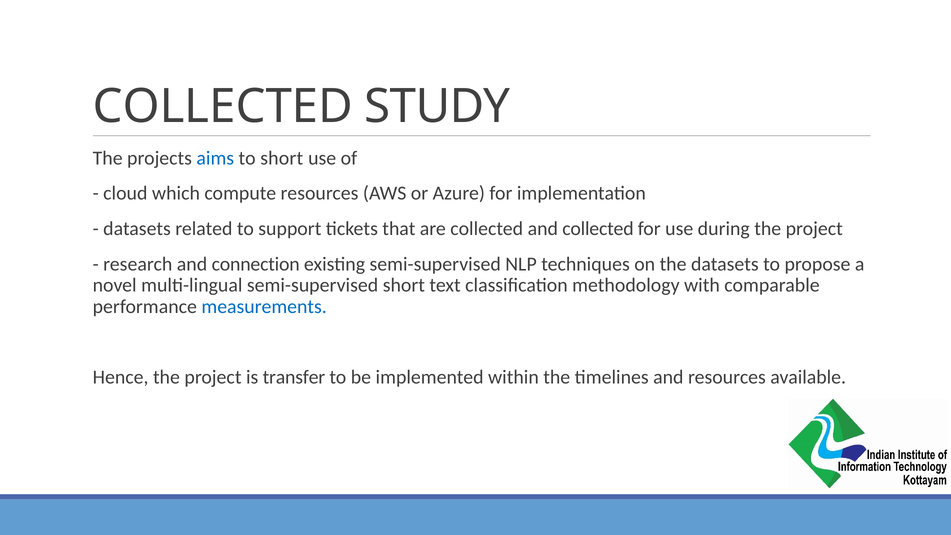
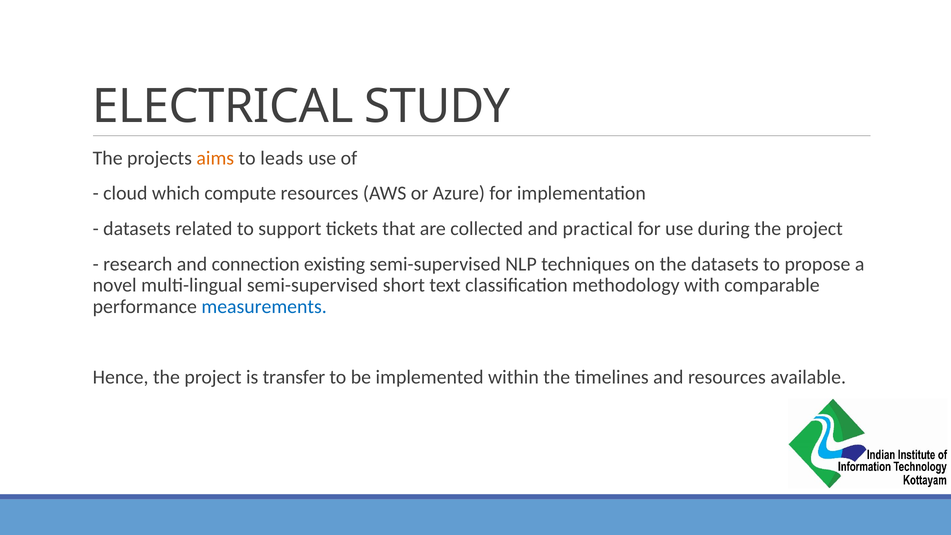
COLLECTED at (223, 107): COLLECTED -> ELECTRICAL
aims colour: blue -> orange
to short: short -> leads
and collected: collected -> practical
